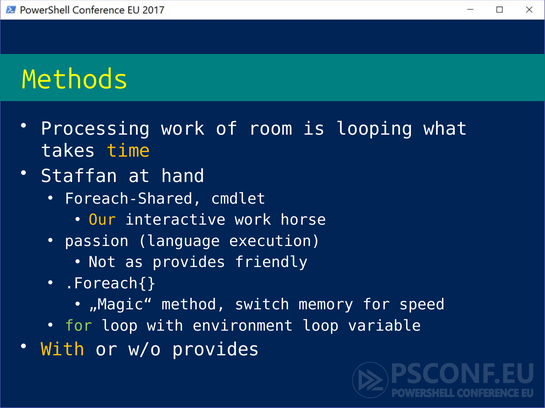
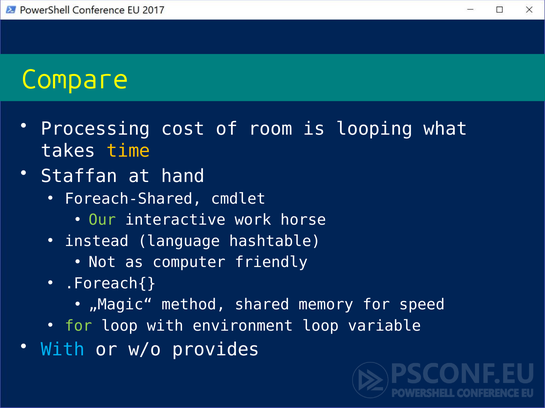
Methods: Methods -> Compare
Processing work: work -> cost
Our colour: yellow -> light green
passion: passion -> instead
execution: execution -> hashtable
as provides: provides -> computer
switch: switch -> shared
With at (63, 350) colour: yellow -> light blue
